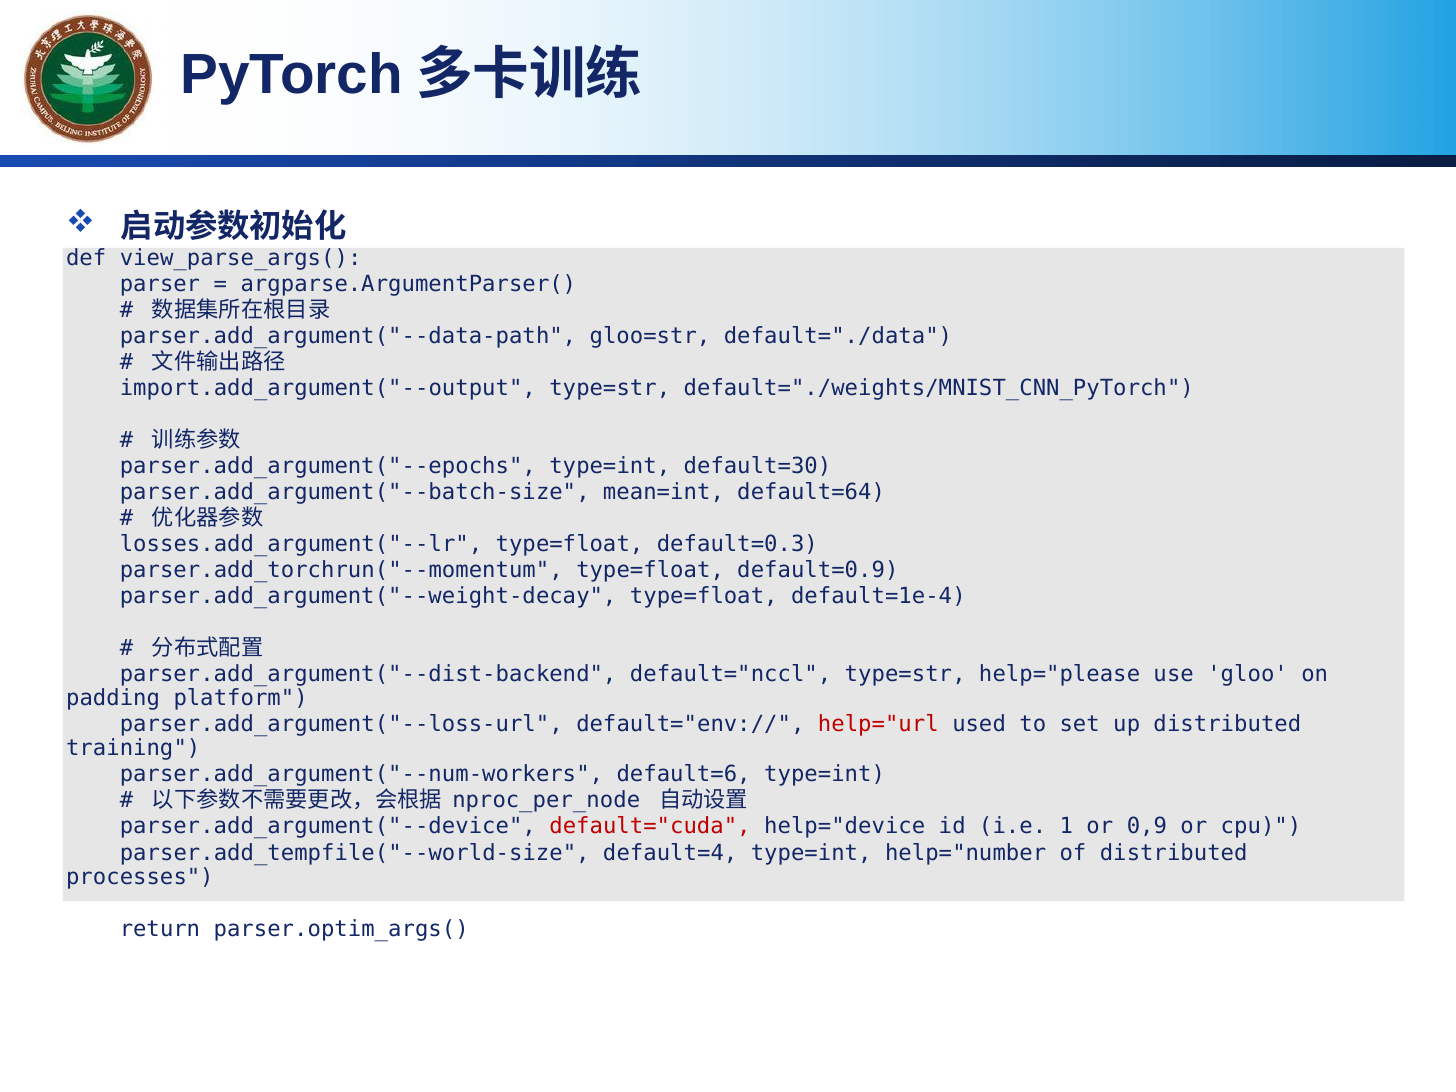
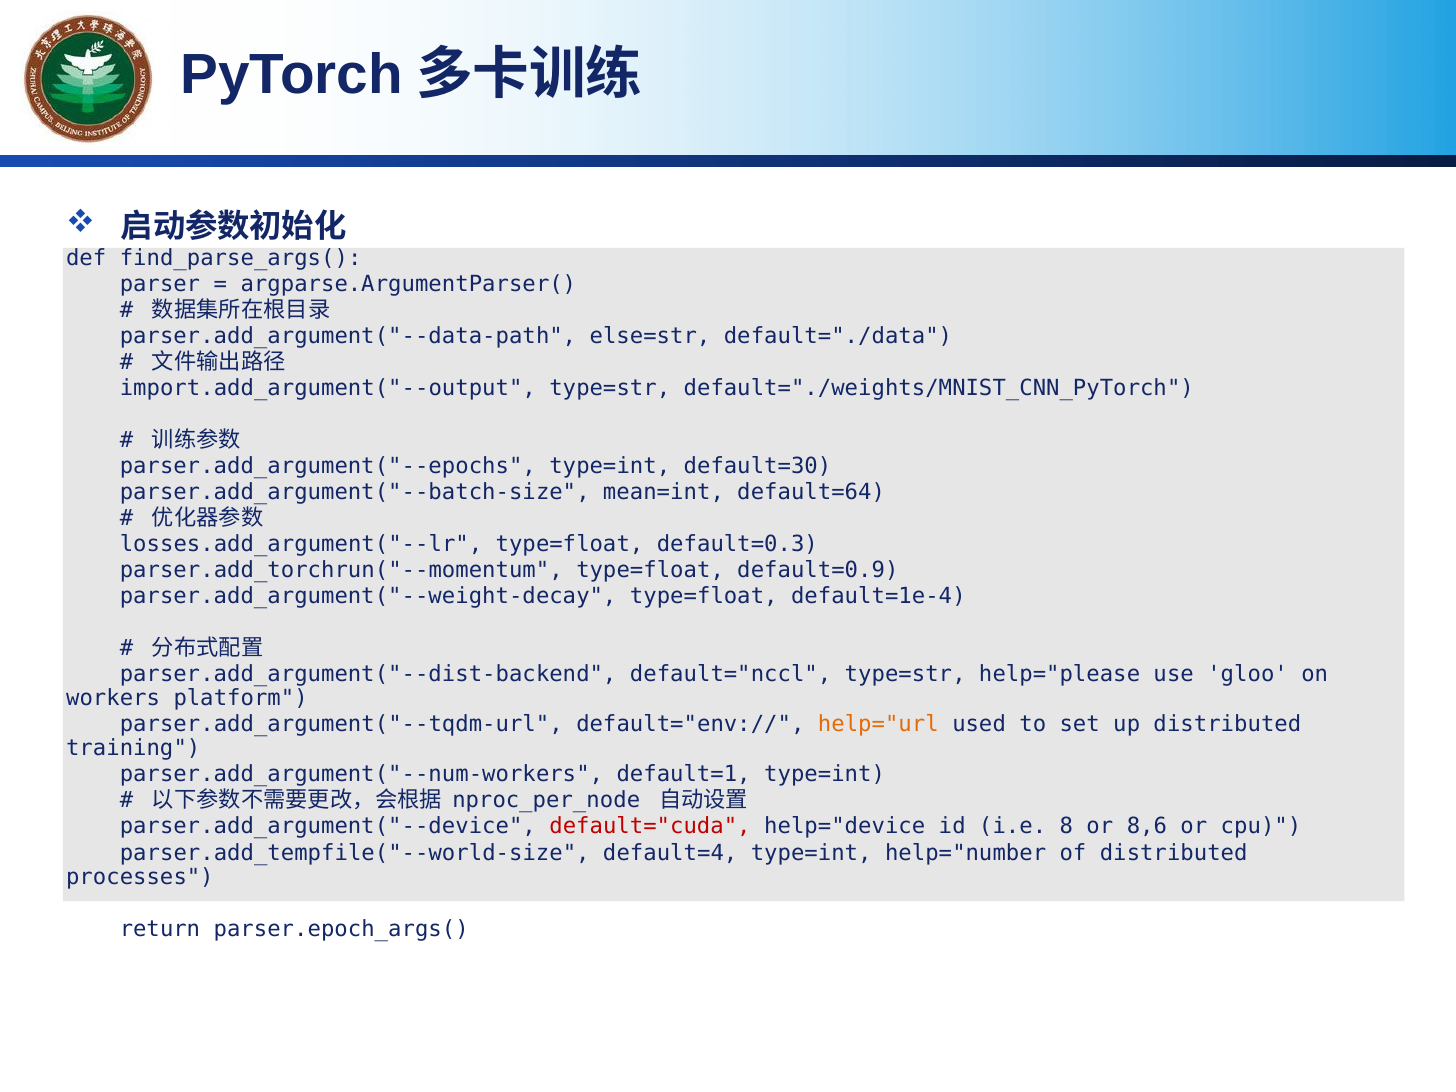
view_parse_args(: view_parse_args( -> find_parse_args(
gloo=str: gloo=str -> else=str
padding: padding -> workers
parser.add_argument("--loss-url: parser.add_argument("--loss-url -> parser.add_argument("--tqdm-url
help="url colour: red -> orange
default=6: default=6 -> default=1
1: 1 -> 8
0,9: 0,9 -> 8,6
parser.optim_args(: parser.optim_args( -> parser.epoch_args(
